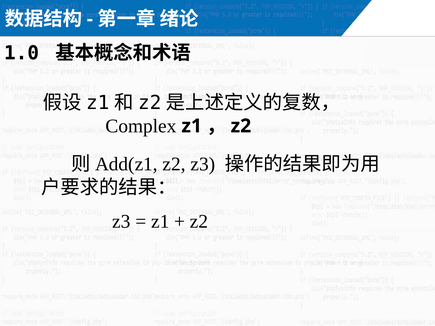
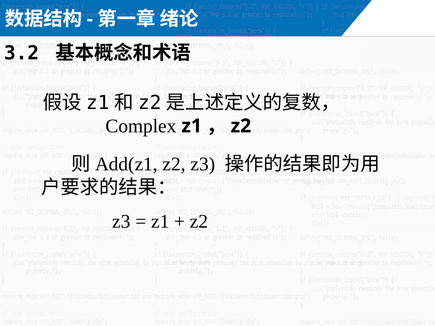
1.0: 1.0 -> 3.2
